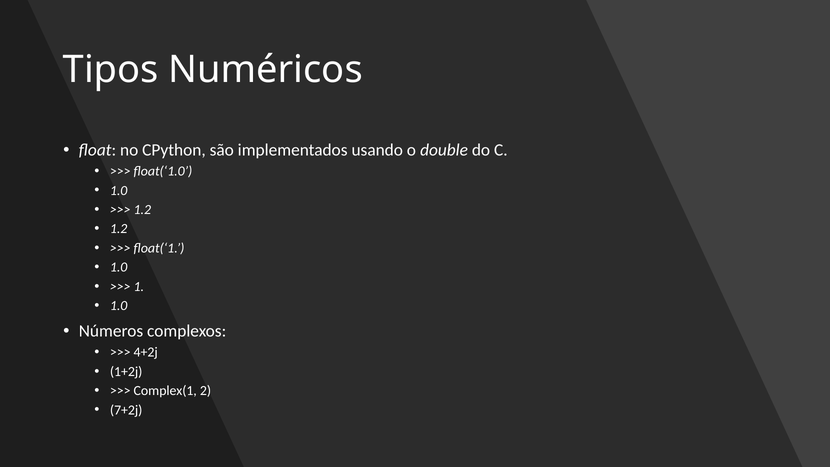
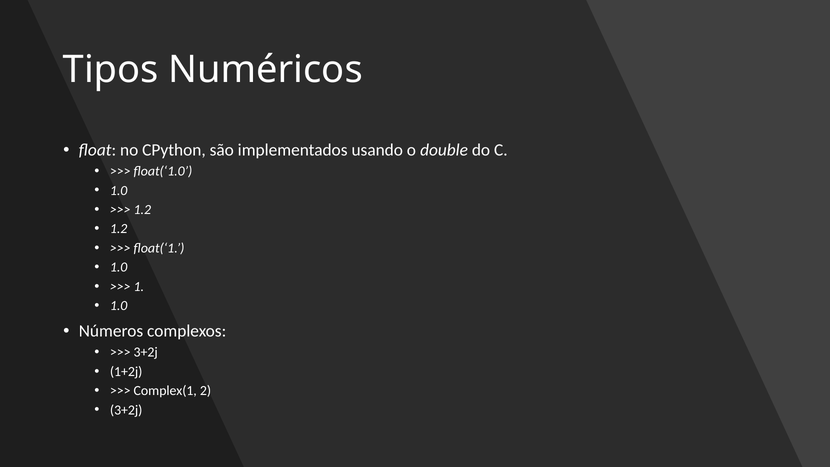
4+2j at (146, 352): 4+2j -> 3+2j
7+2j at (126, 410): 7+2j -> 3+2j
